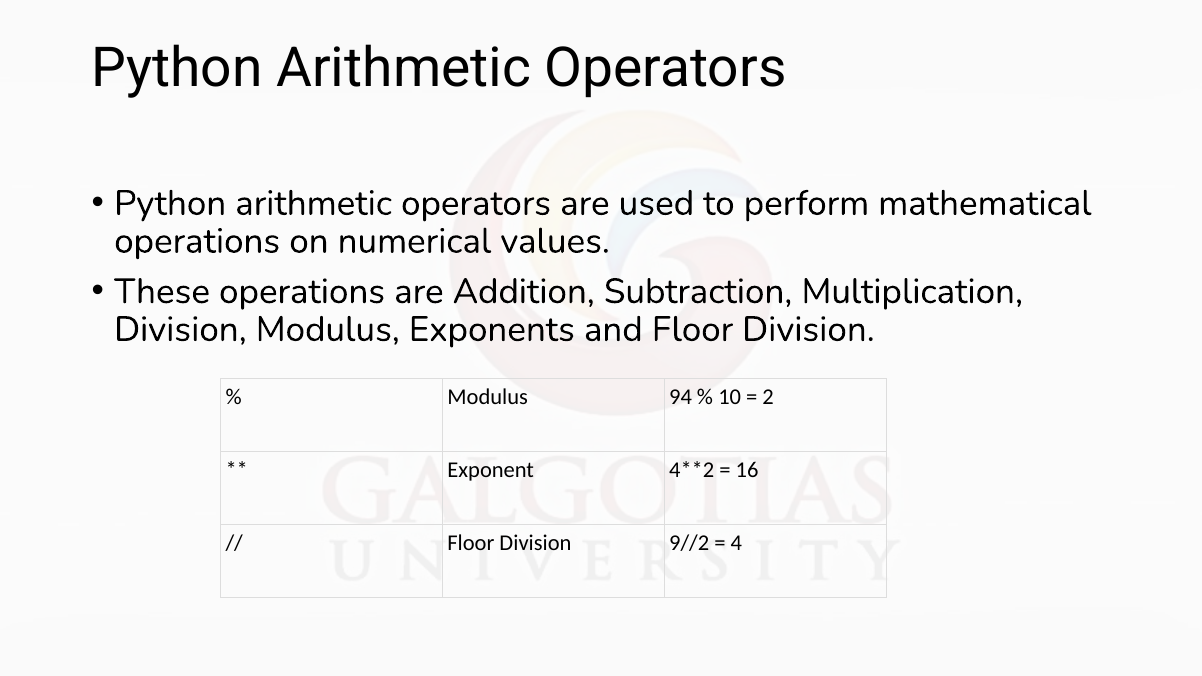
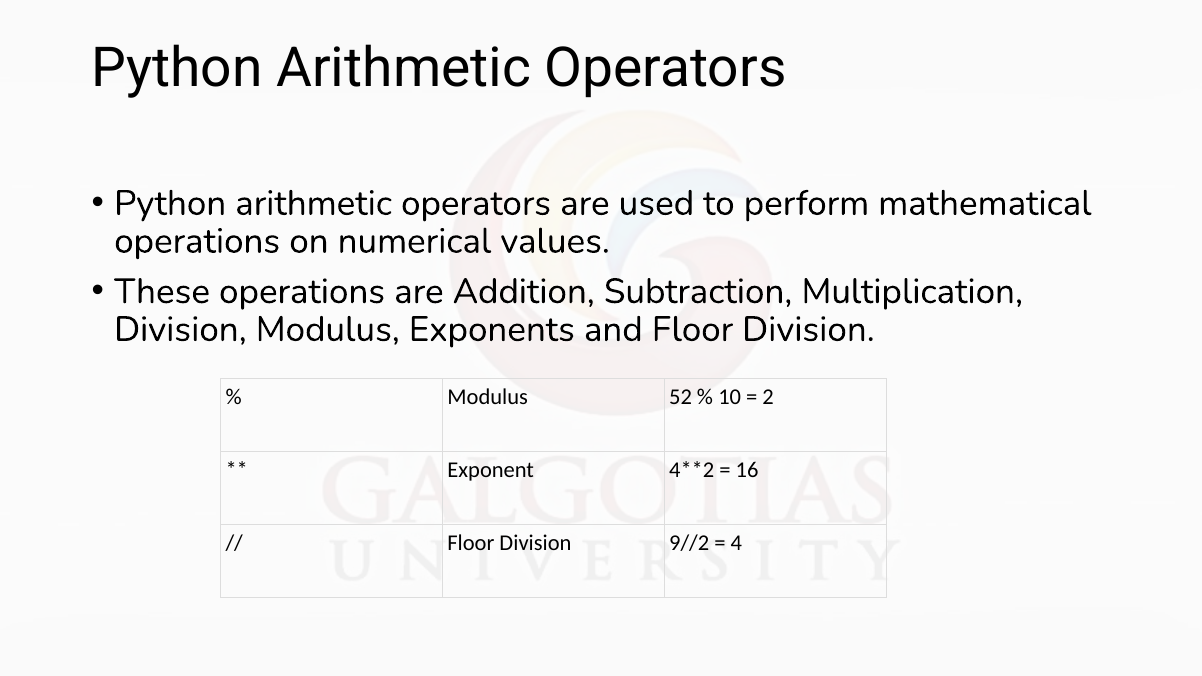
94: 94 -> 52
